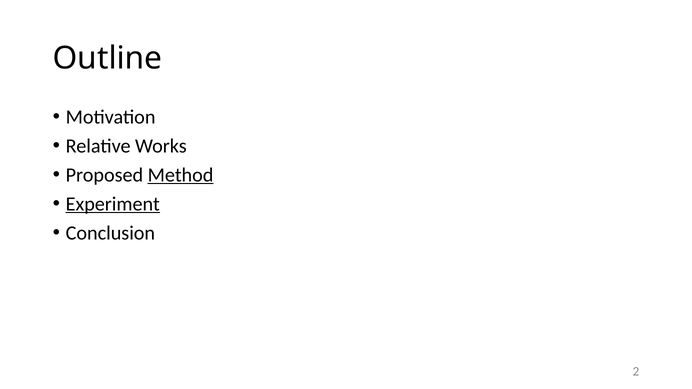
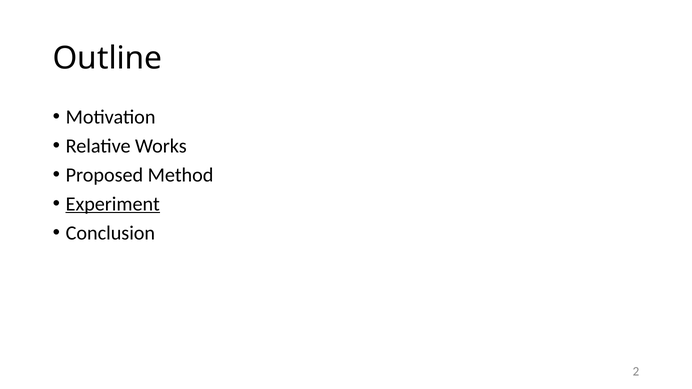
Method underline: present -> none
